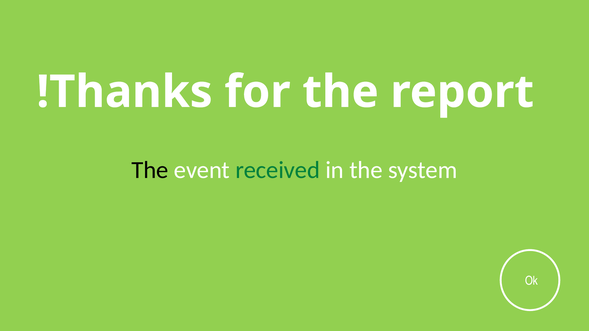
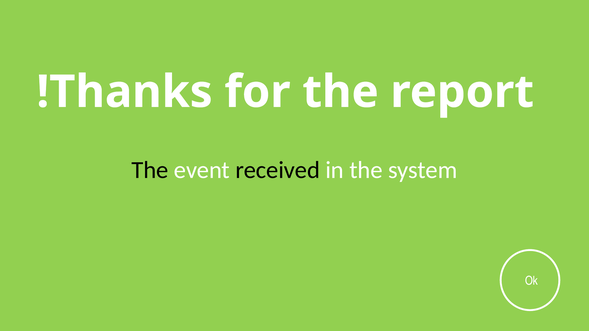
received colour: green -> black
